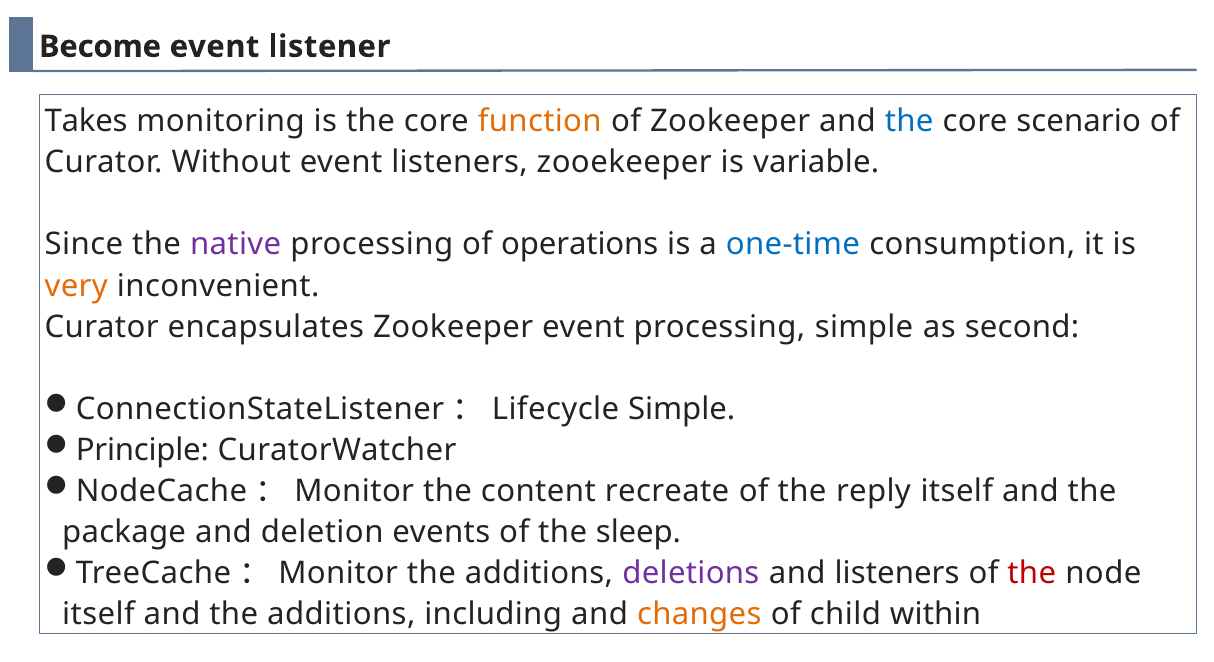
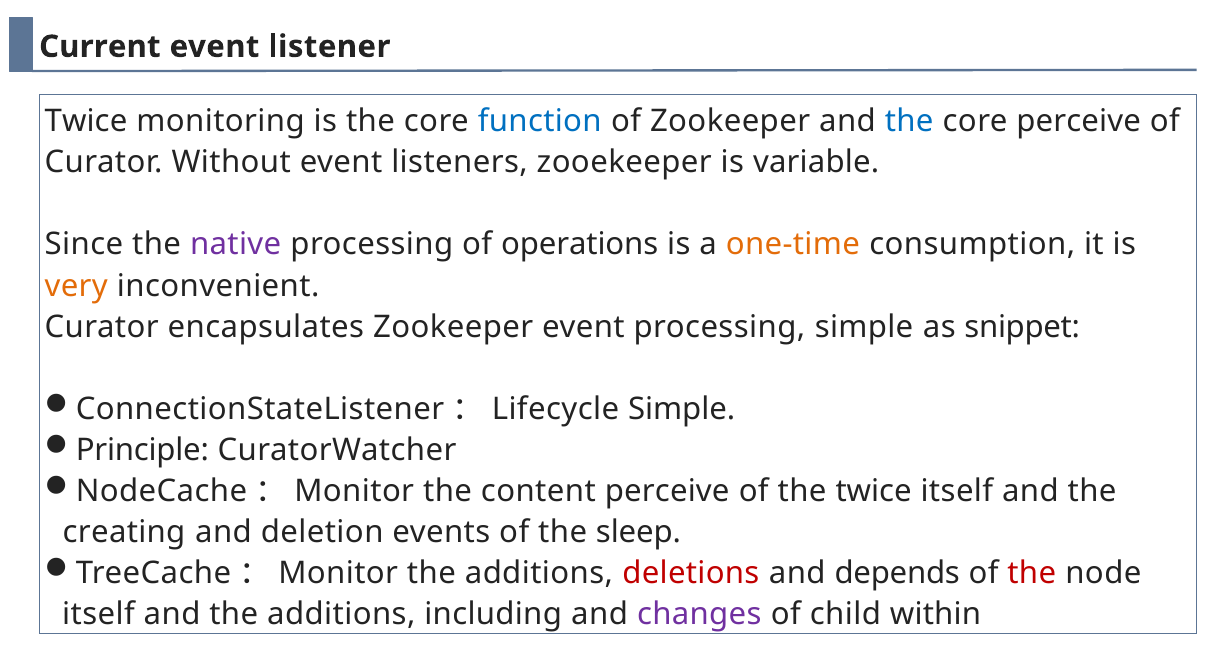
Become: Become -> Current
Takes at (86, 121): Takes -> Twice
function colour: orange -> blue
core scenario: scenario -> perceive
one-time colour: blue -> orange
second: second -> snippet
content recreate: recreate -> perceive
the reply: reply -> twice
package: package -> creating
deletions colour: purple -> red
and listeners: listeners -> depends
changes colour: orange -> purple
